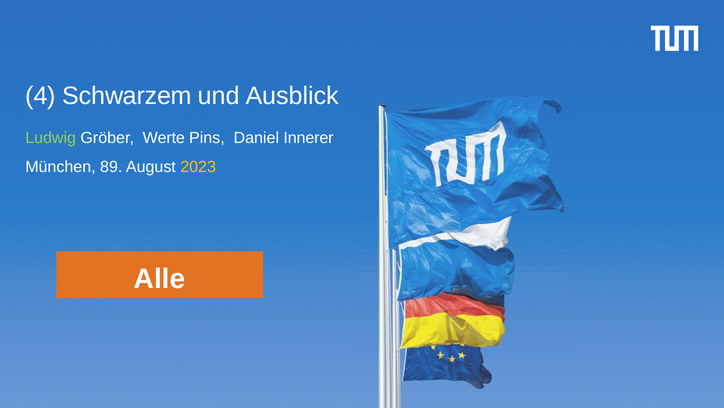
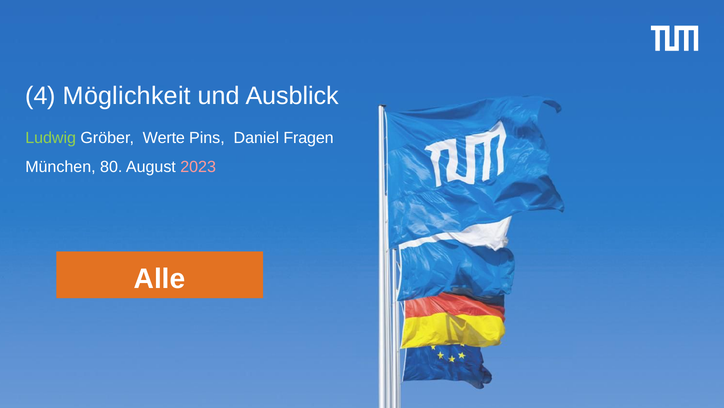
Schwarzem: Schwarzem -> Möglichkeit
Innerer: Innerer -> Fragen
89: 89 -> 80
2023 colour: yellow -> pink
